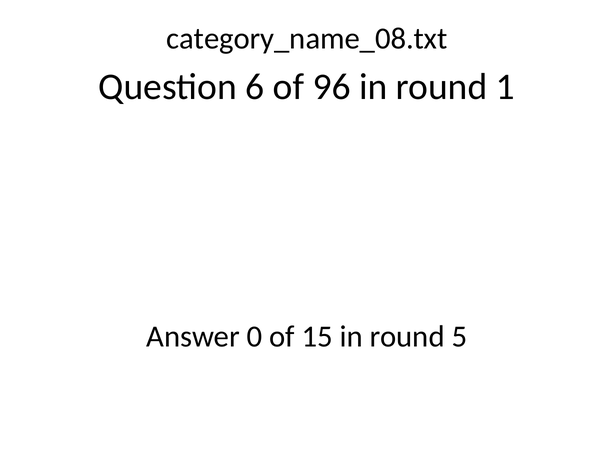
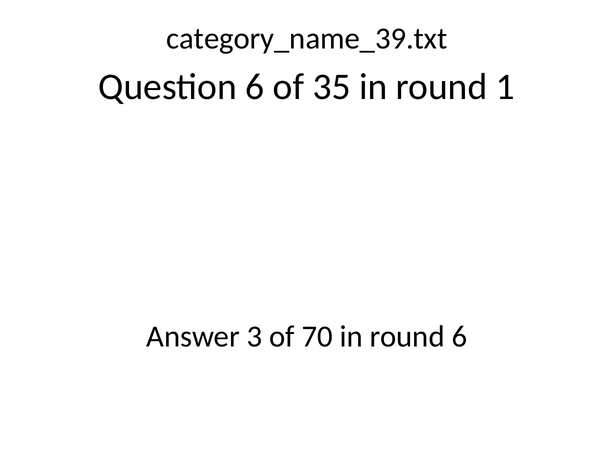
category_name_08.txt: category_name_08.txt -> category_name_39.txt
96: 96 -> 35
0: 0 -> 3
15: 15 -> 70
round 5: 5 -> 6
